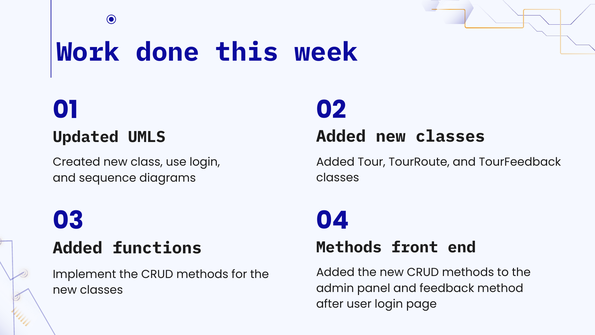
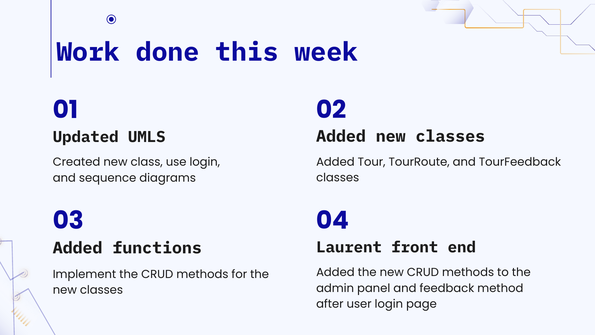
Methods at (349, 247): Methods -> Laurent
